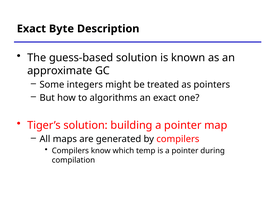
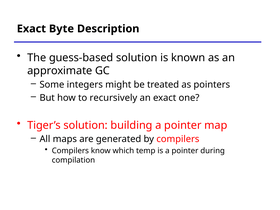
algorithms: algorithms -> recursively
